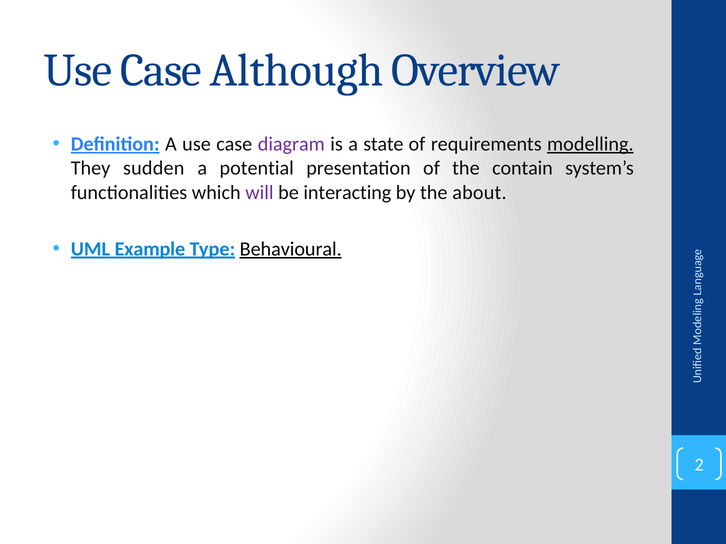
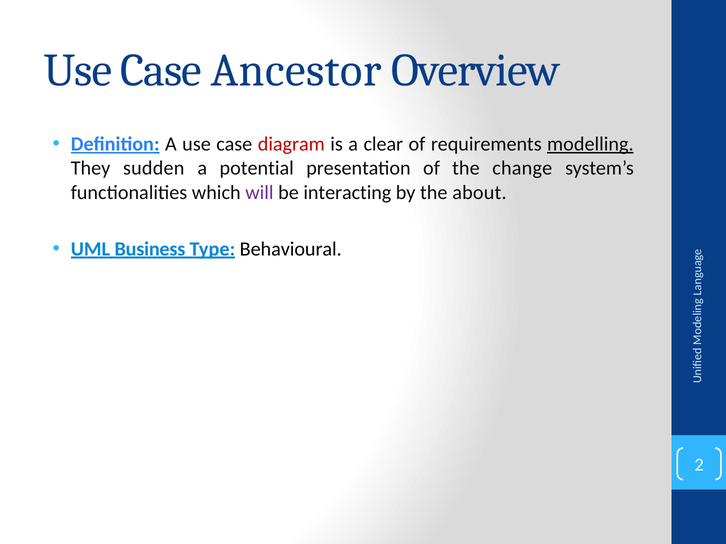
Although: Although -> Ancestor
diagram colour: purple -> red
state: state -> clear
contain: contain -> change
Example: Example -> Business
Behavioural underline: present -> none
